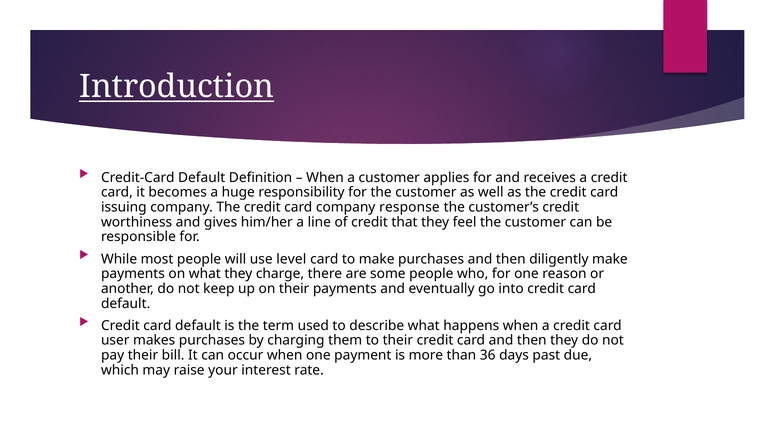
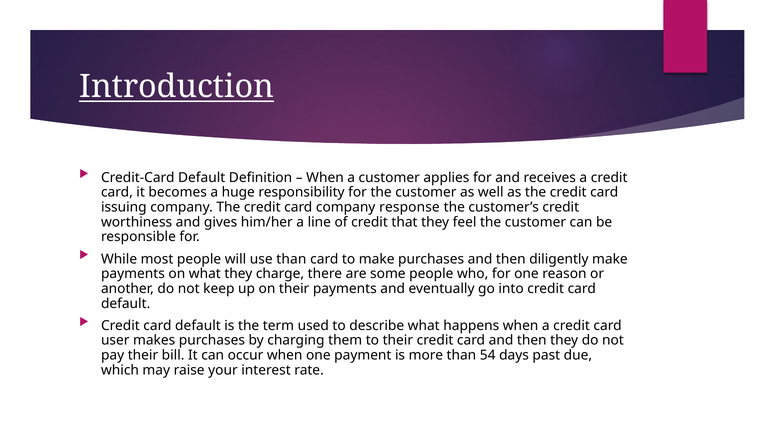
use level: level -> than
36: 36 -> 54
